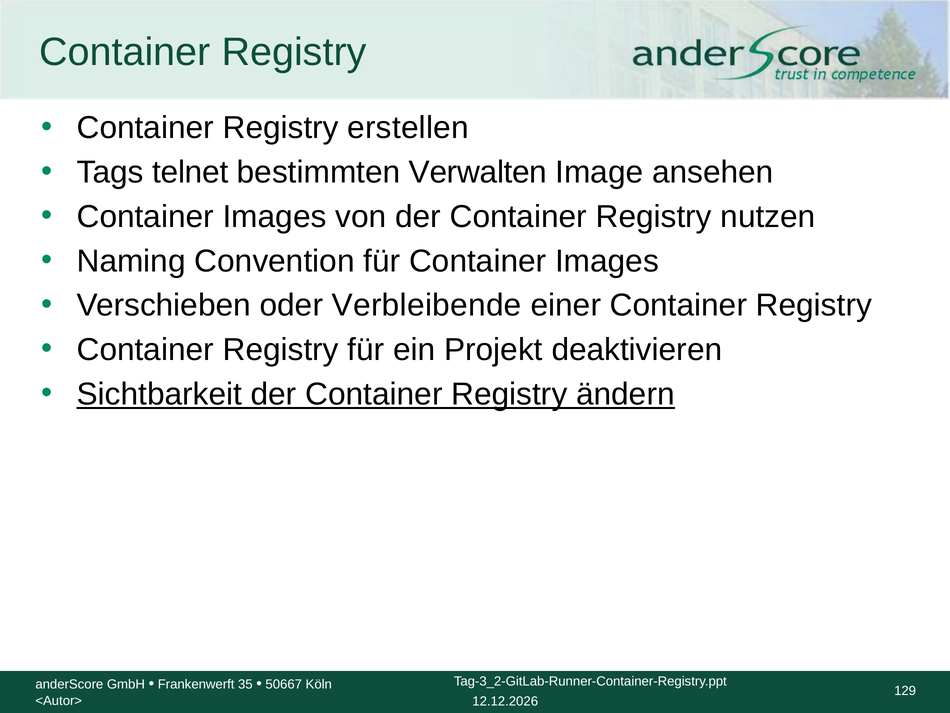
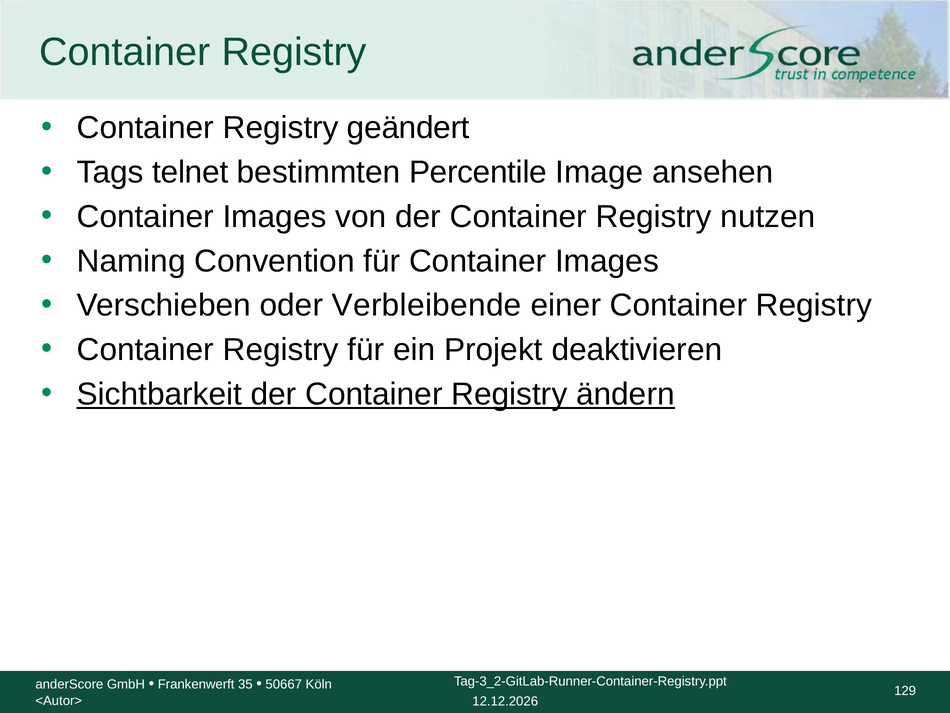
erstellen: erstellen -> geändert
Verwalten: Verwalten -> Percentile
